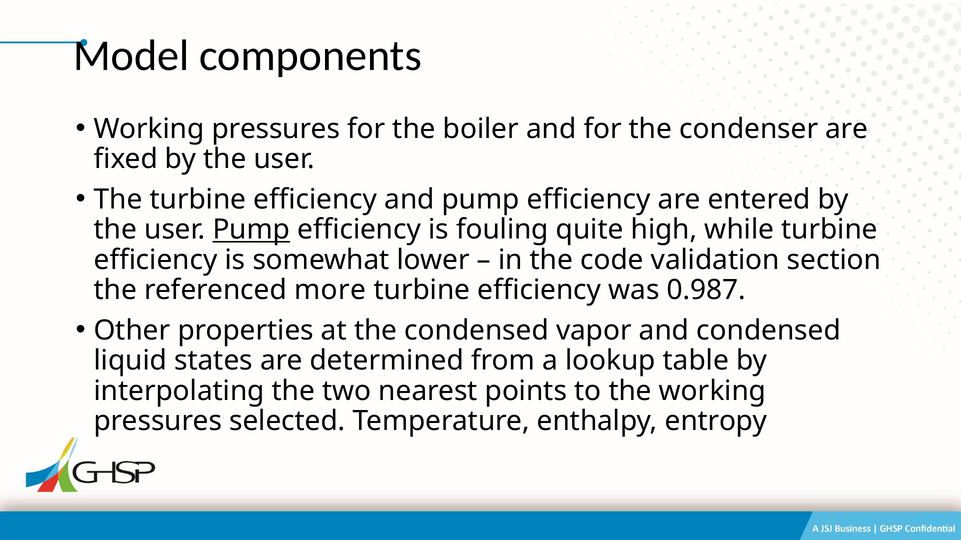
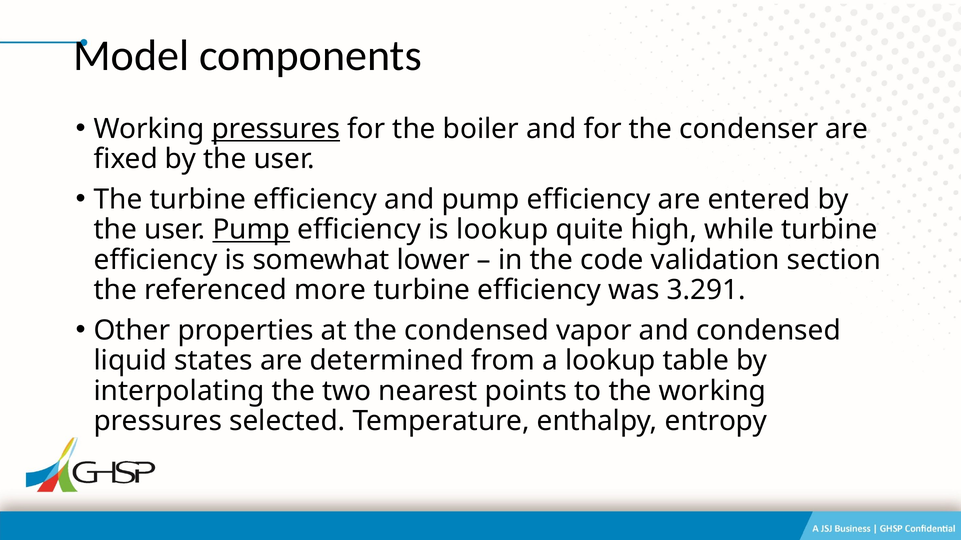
pressures at (276, 129) underline: none -> present
is fouling: fouling -> lookup
0.987: 0.987 -> 3.291
